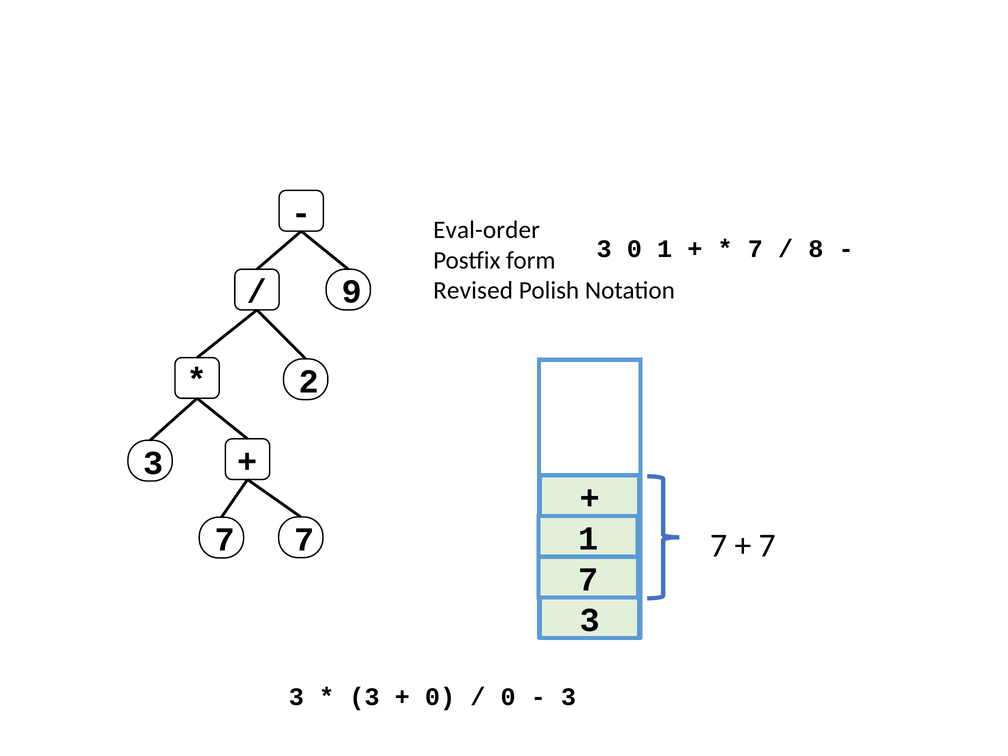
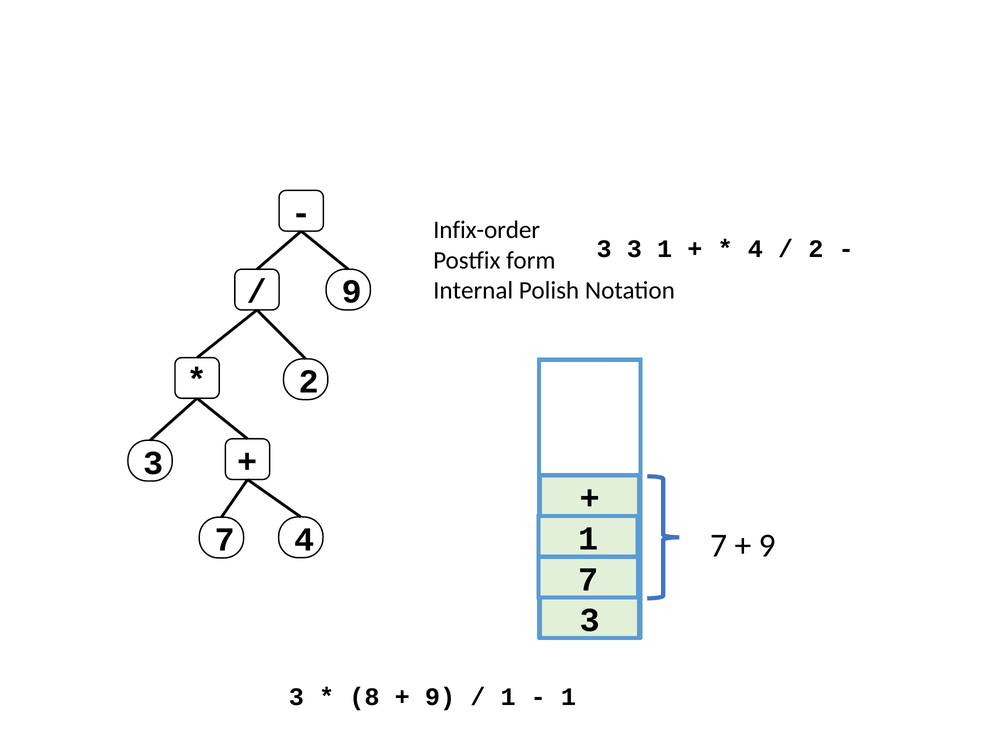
Eval-order: Eval-order -> Infix-order
3 0: 0 -> 3
7 at (755, 249): 7 -> 4
8 at (816, 249): 8 -> 2
Revised: Revised -> Internal
7 7: 7 -> 4
7 at (767, 546): 7 -> 9
3 at (364, 697): 3 -> 8
0 at (440, 697): 0 -> 9
0 at (508, 697): 0 -> 1
3 at (569, 697): 3 -> 1
